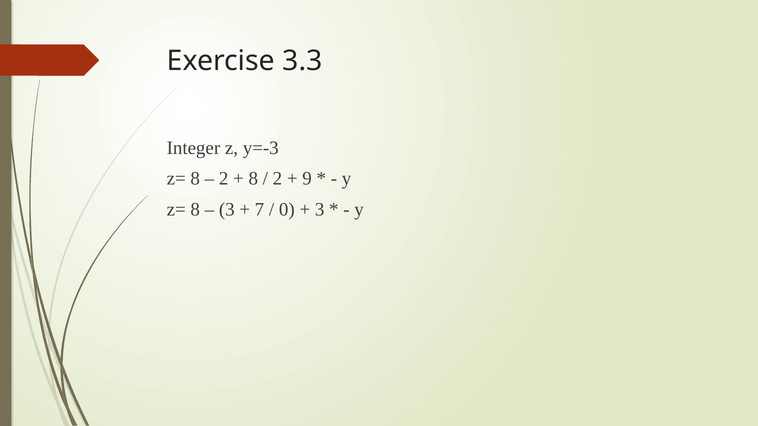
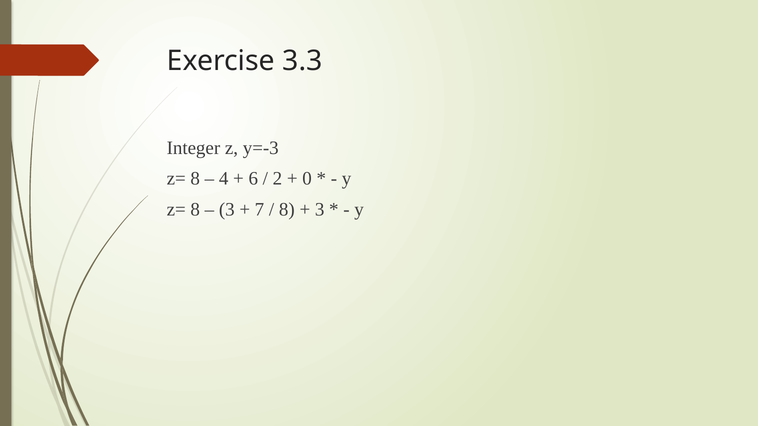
2 at (224, 179): 2 -> 4
8 at (253, 179): 8 -> 6
9: 9 -> 0
0 at (287, 209): 0 -> 8
